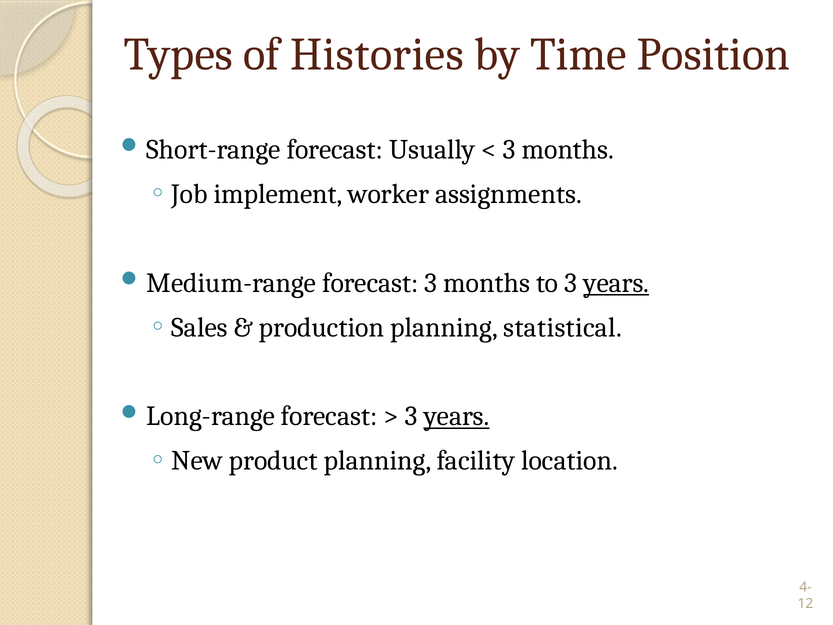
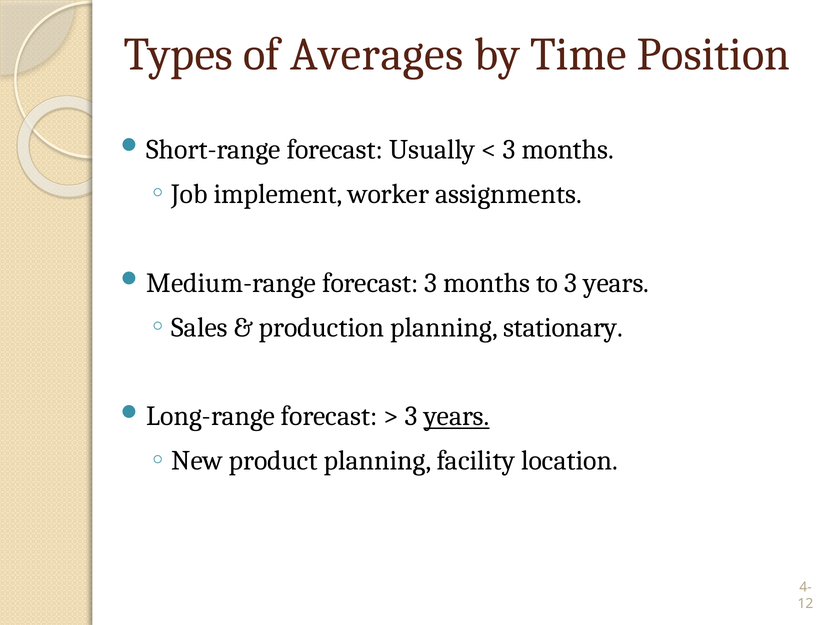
Histories: Histories -> Averages
years at (616, 283) underline: present -> none
statistical: statistical -> stationary
